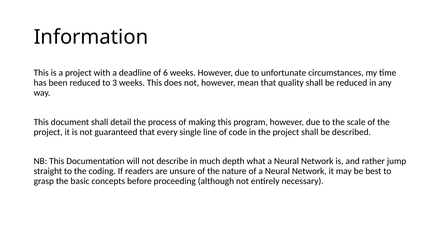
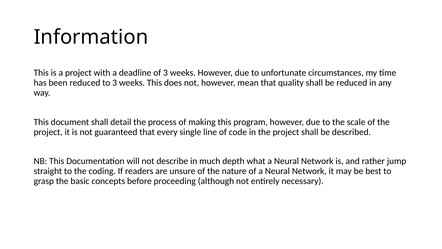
of 6: 6 -> 3
